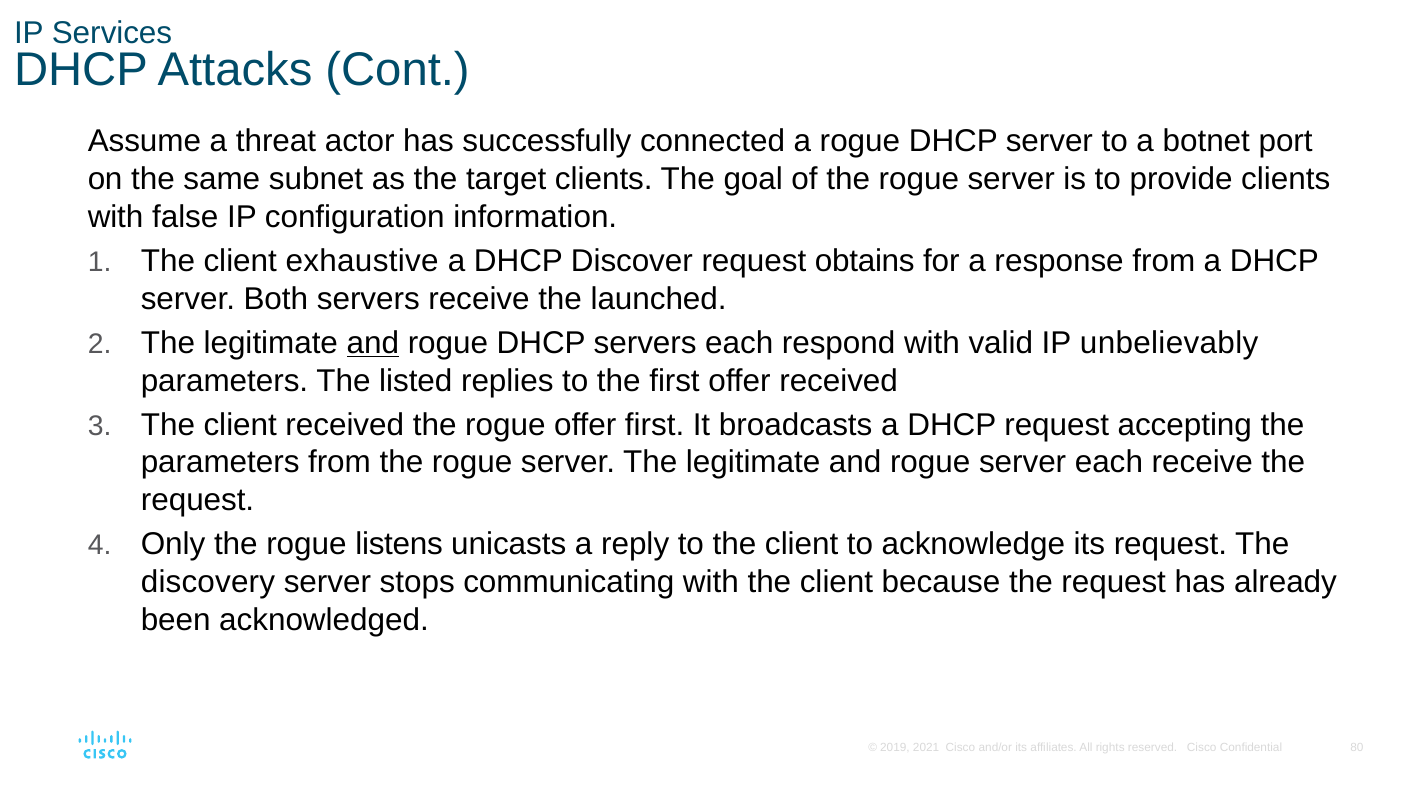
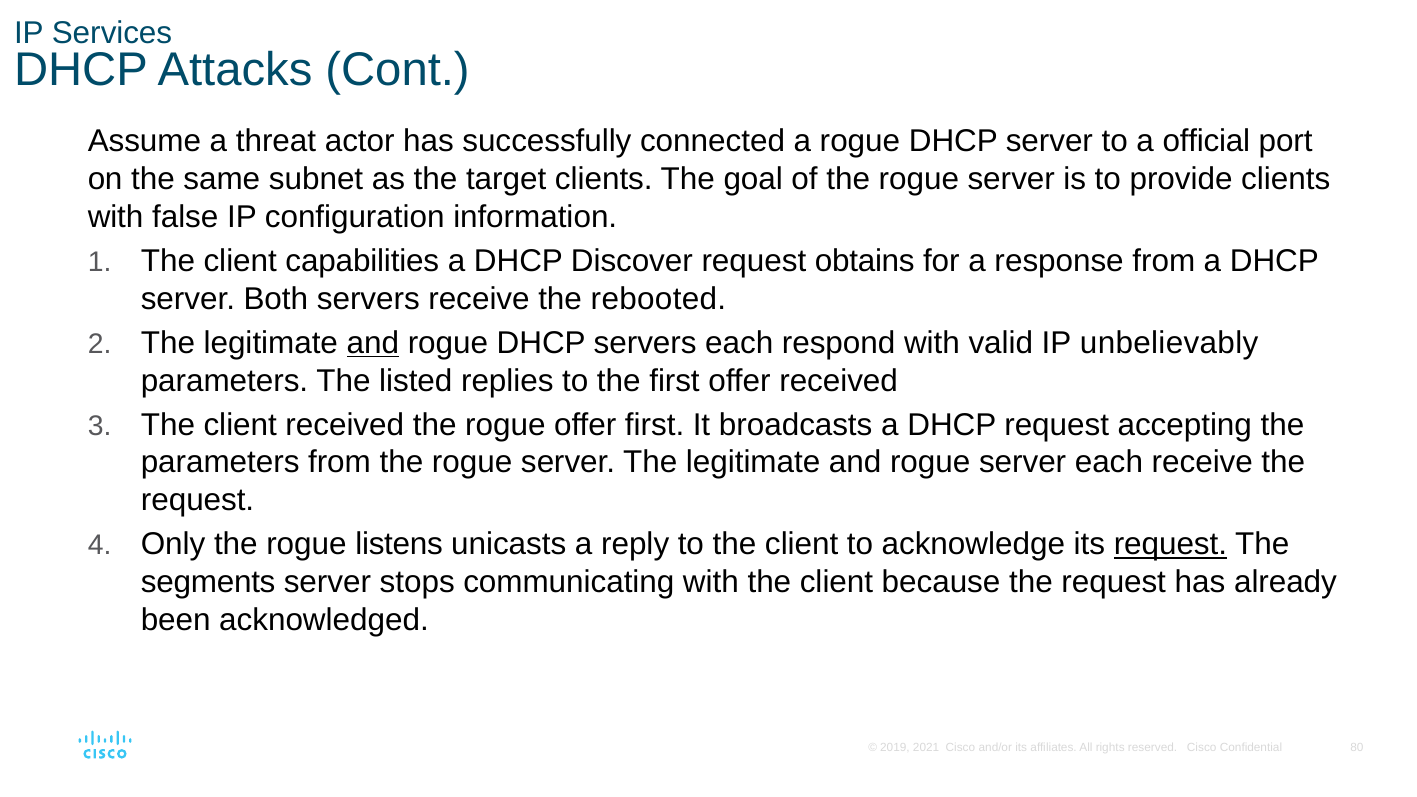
botnet: botnet -> official
exhaustive: exhaustive -> capabilities
launched: launched -> rebooted
request at (1170, 544) underline: none -> present
discovery: discovery -> segments
